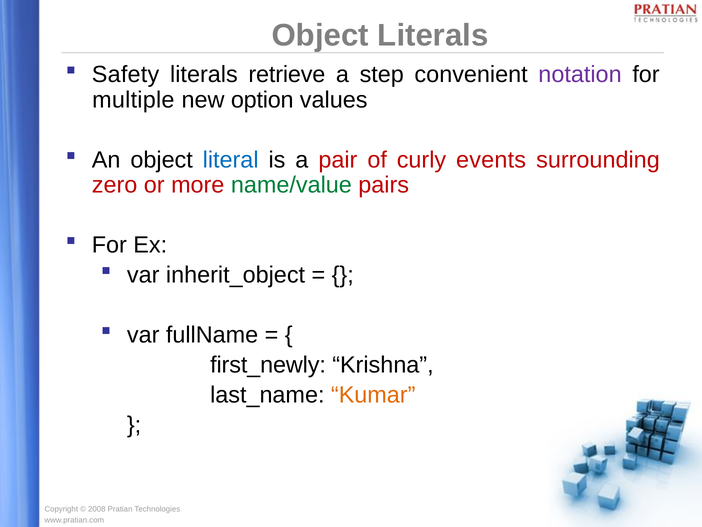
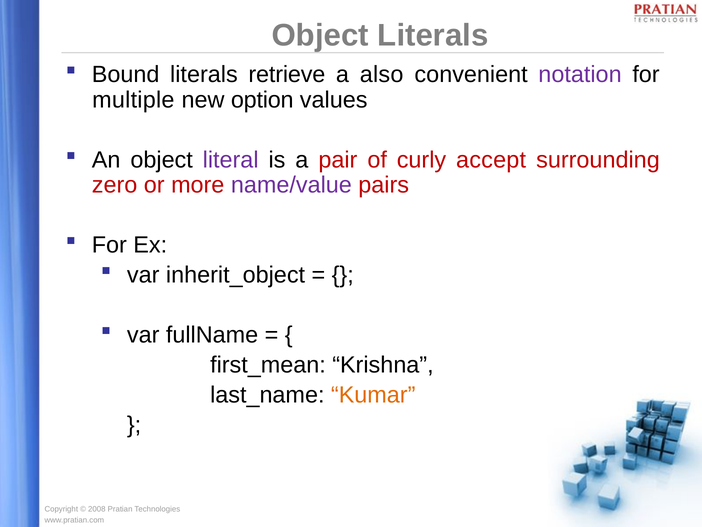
Safety: Safety -> Bound
step: step -> also
literal colour: blue -> purple
events: events -> accept
name/value colour: green -> purple
first_newly: first_newly -> first_mean
